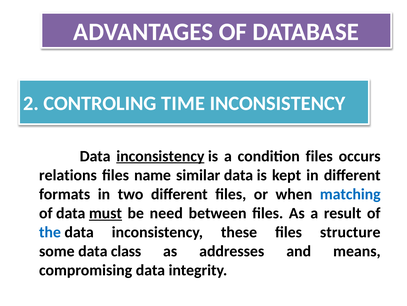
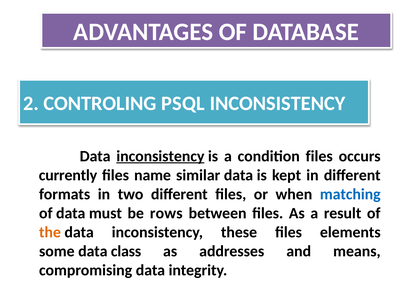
TIME: TIME -> PSQL
relations: relations -> currently
must underline: present -> none
need: need -> rows
the colour: blue -> orange
structure: structure -> elements
